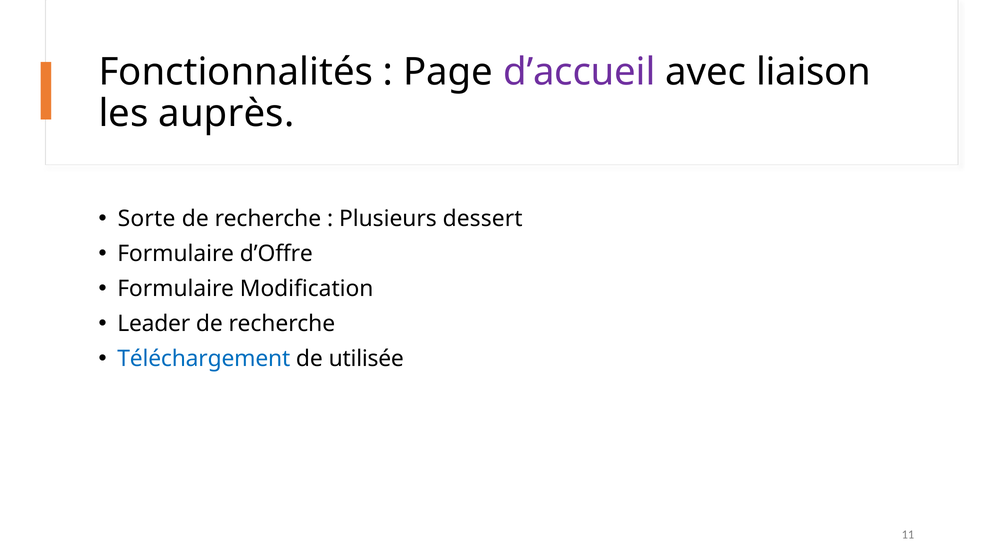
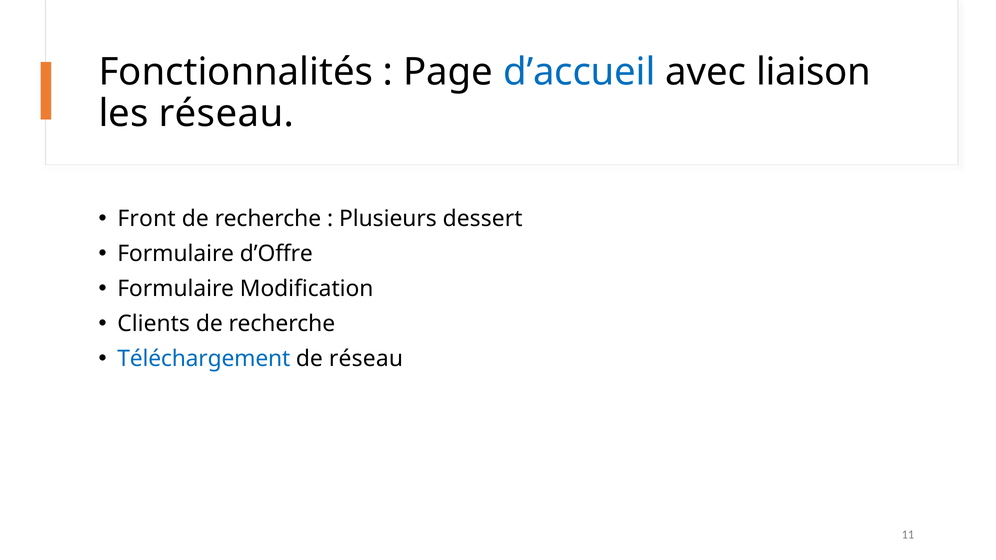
d’accueil colour: purple -> blue
les auprès: auprès -> réseau
Sorte: Sorte -> Front
Leader: Leader -> Clients
de utilisée: utilisée -> réseau
